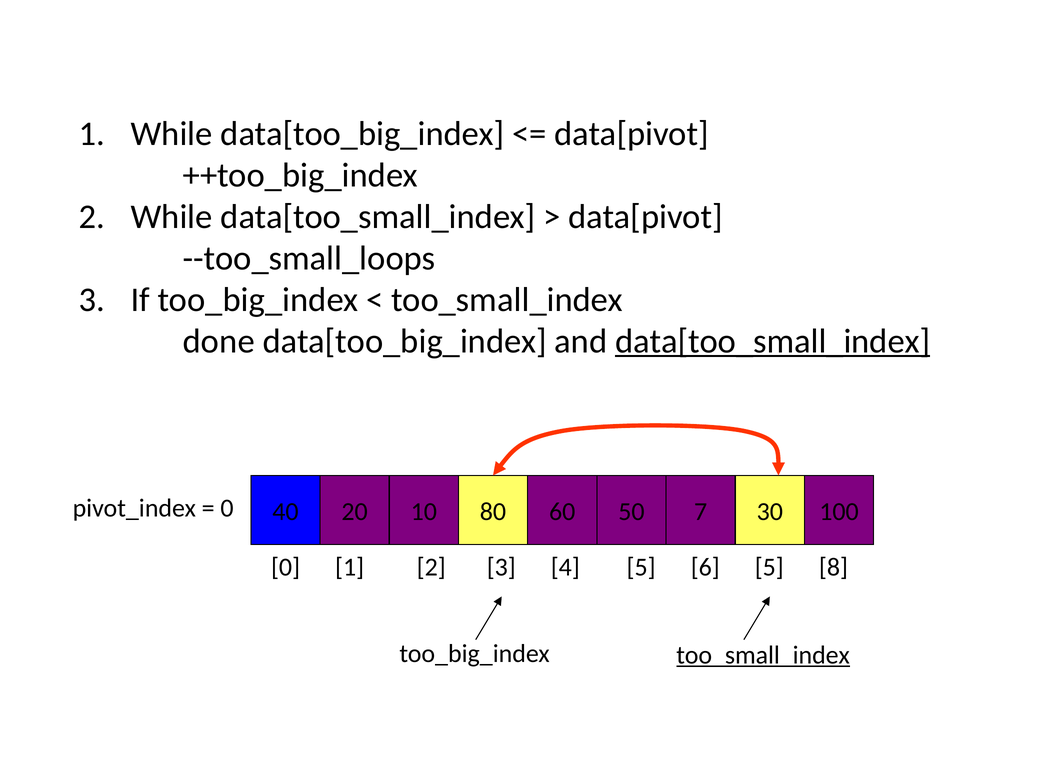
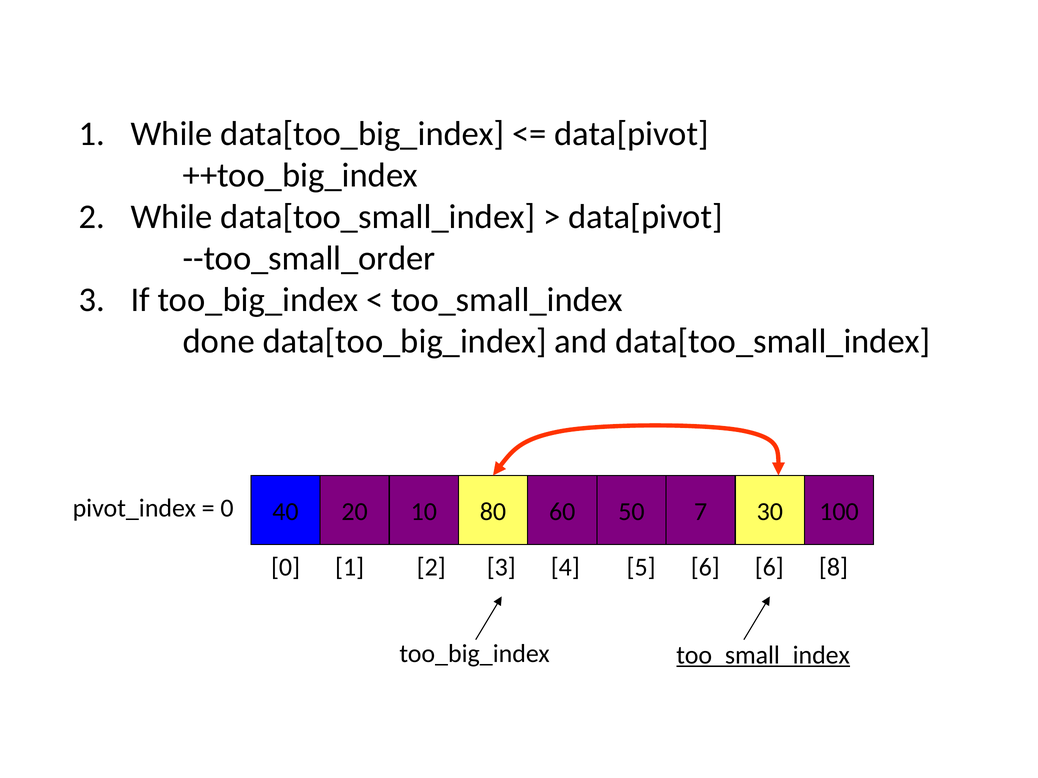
--too_small_loops: --too_small_loops -> --too_small_order
data[too_small_index at (773, 341) underline: present -> none
6 5: 5 -> 6
